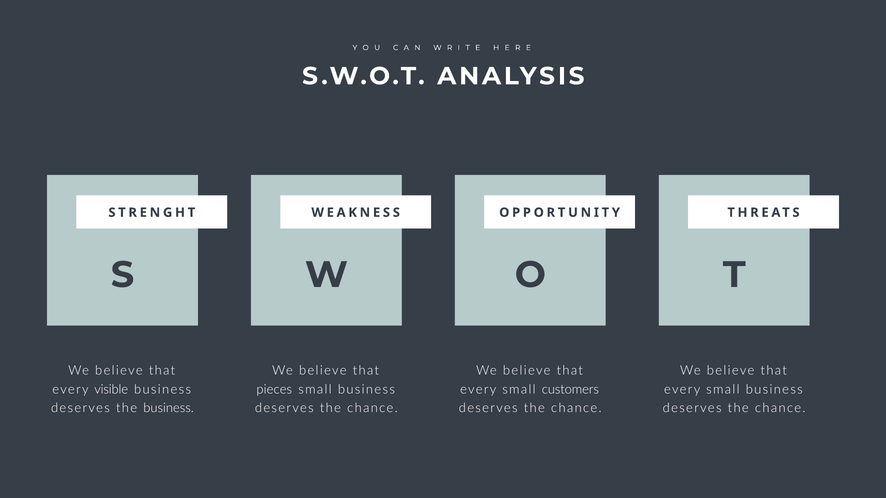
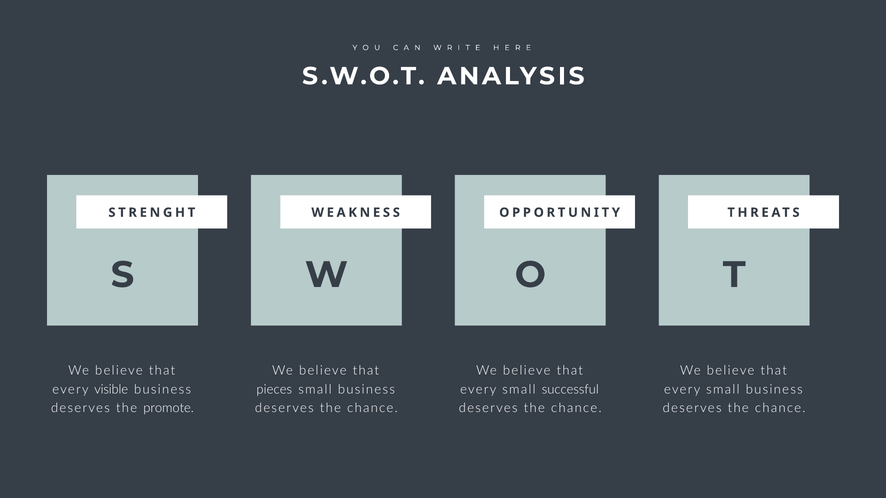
customers: customers -> successful
the business: business -> promote
